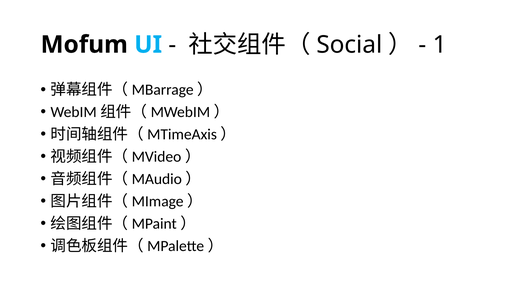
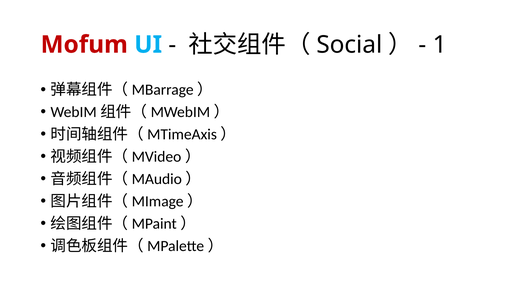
Mofum colour: black -> red
